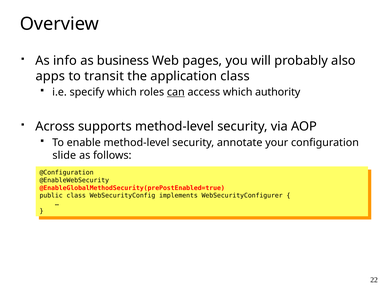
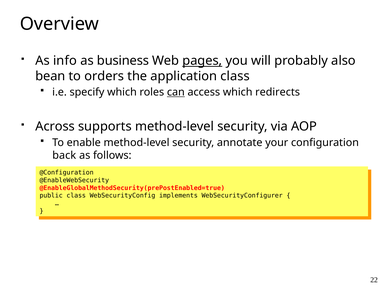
pages underline: none -> present
apps: apps -> bean
transit: transit -> orders
authority: authority -> redirects
slide: slide -> back
